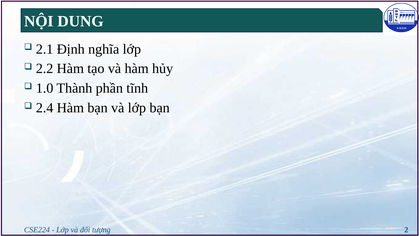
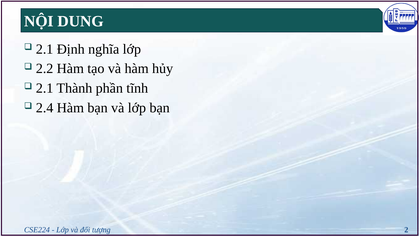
1.0 at (45, 88): 1.0 -> 2.1
